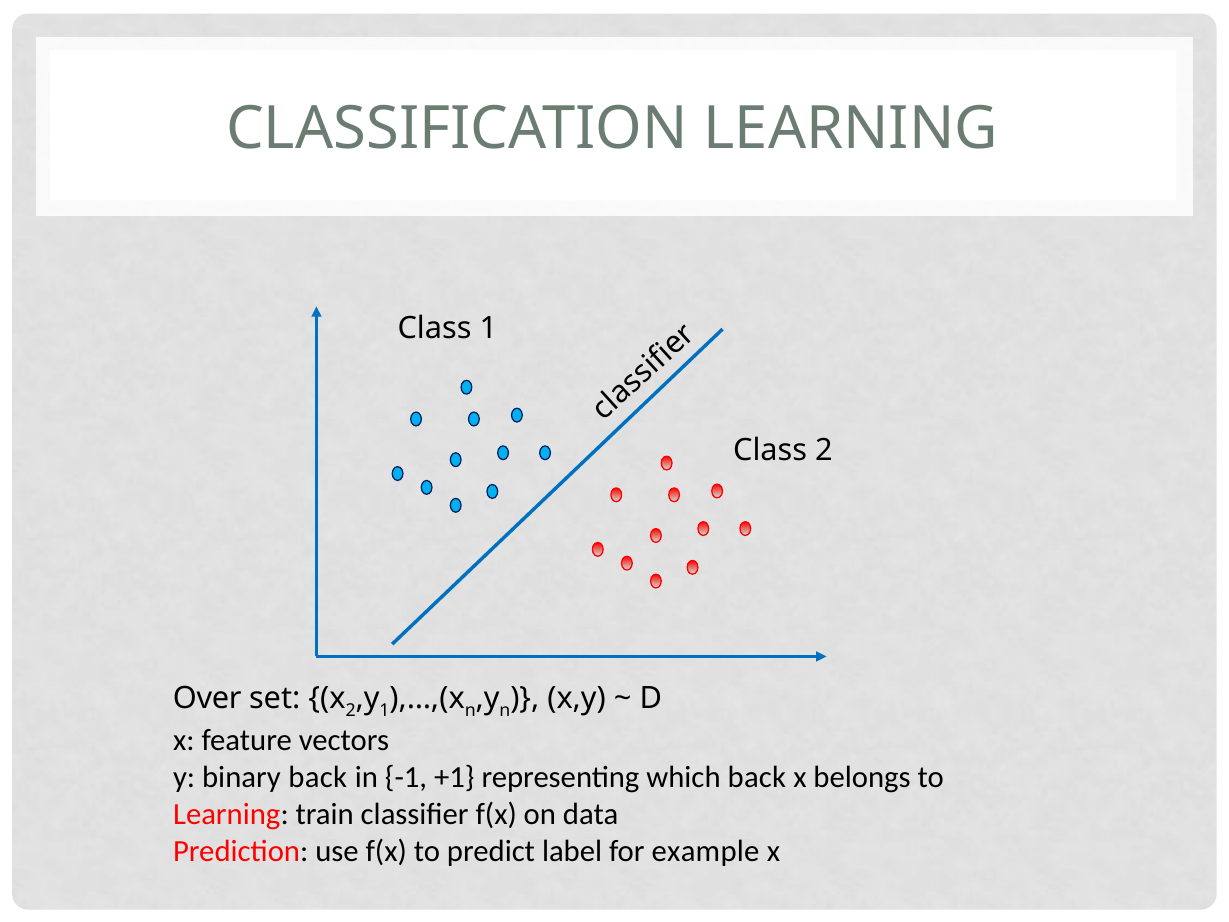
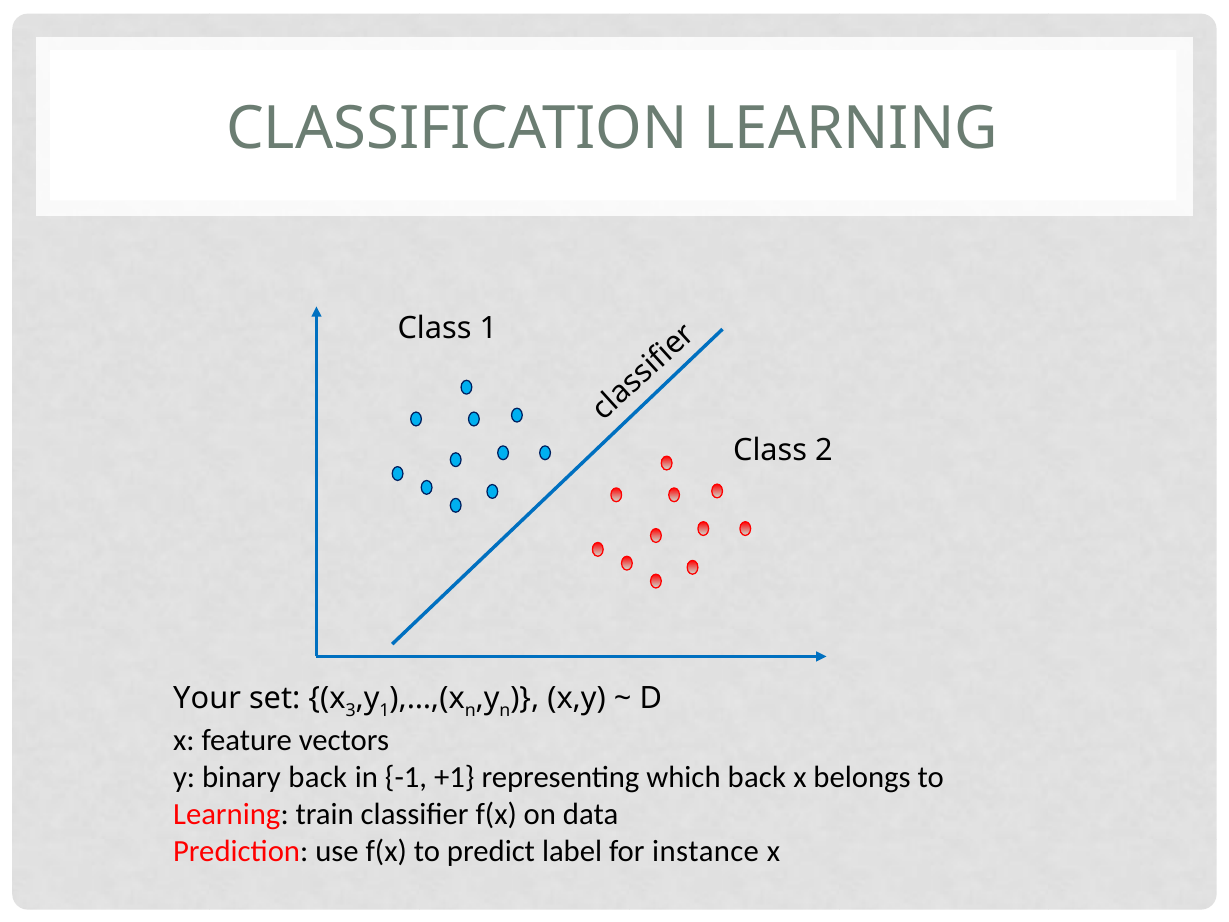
Over: Over -> Your
x 2: 2 -> 3
example: example -> instance
